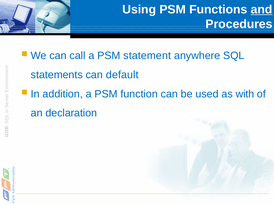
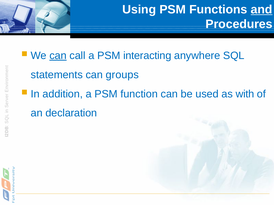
can at (58, 56) underline: none -> present
statement: statement -> interacting
default: default -> groups
